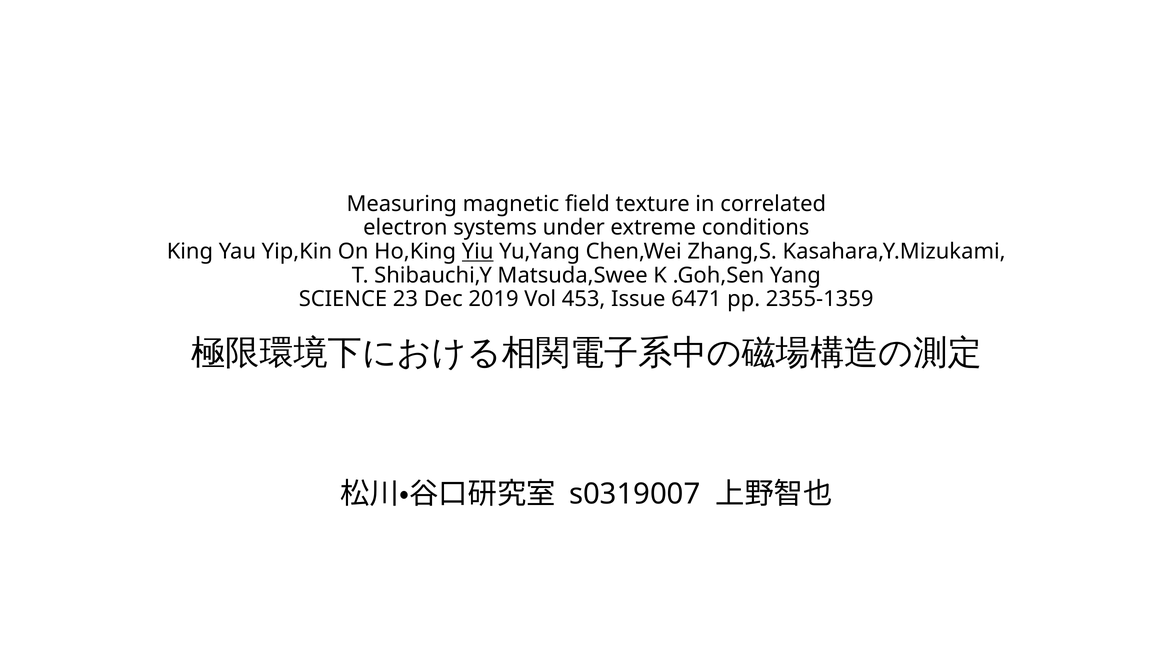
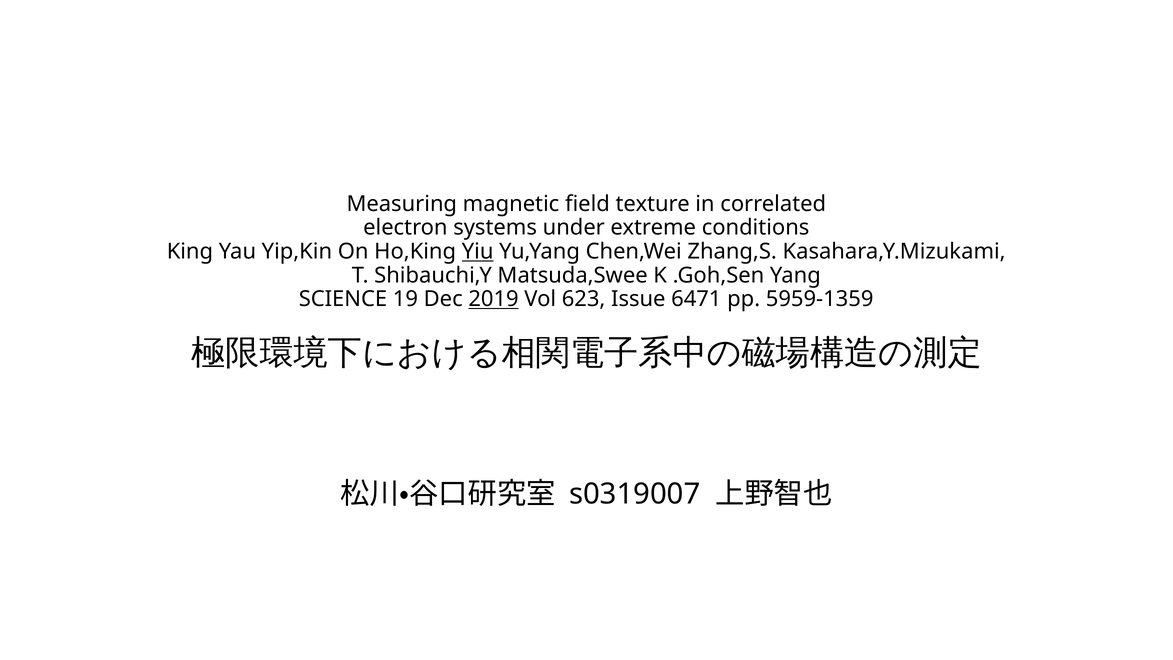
23: 23 -> 19
2019 underline: none -> present
453: 453 -> 623
2355-1359: 2355-1359 -> 5959-1359
